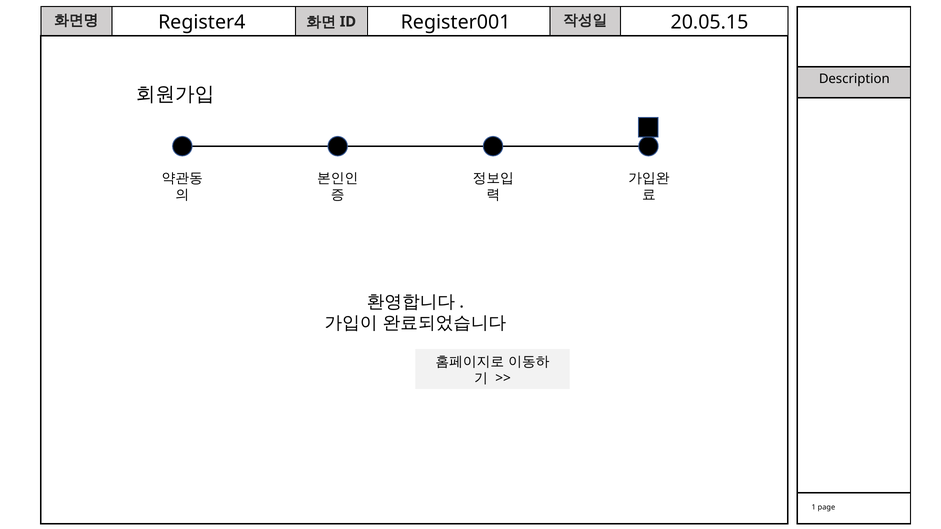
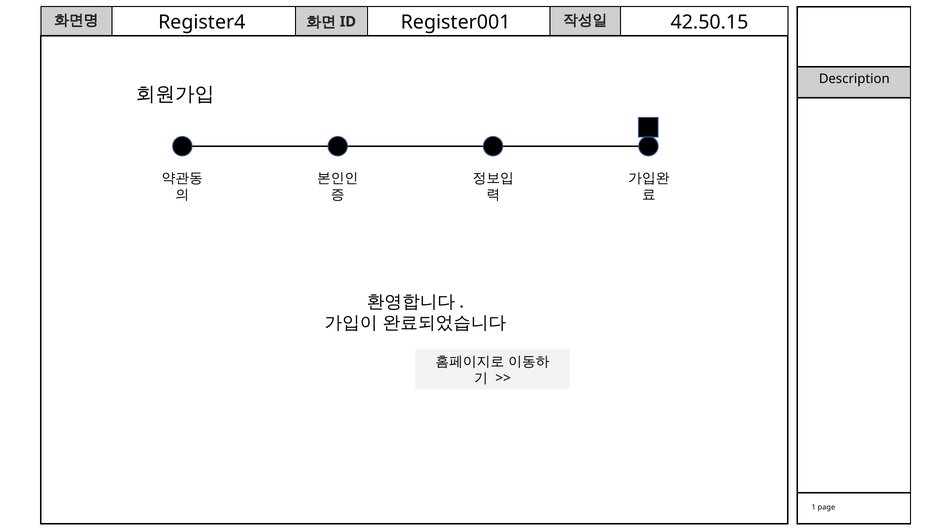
20.05.15: 20.05.15 -> 42.50.15
